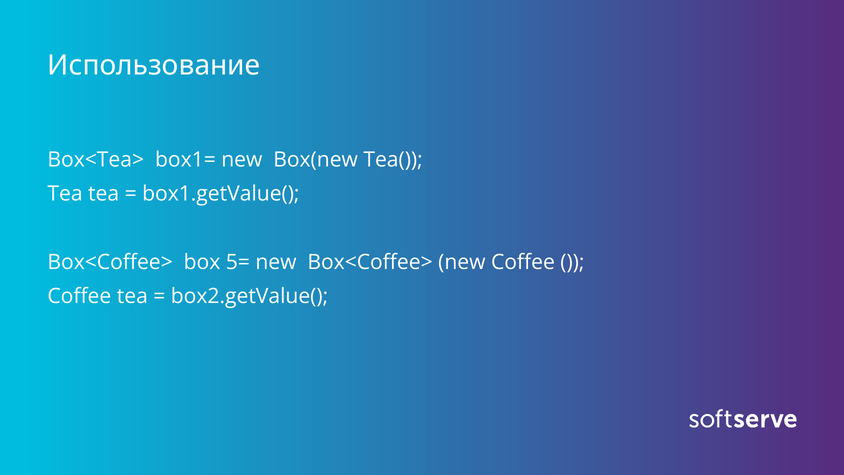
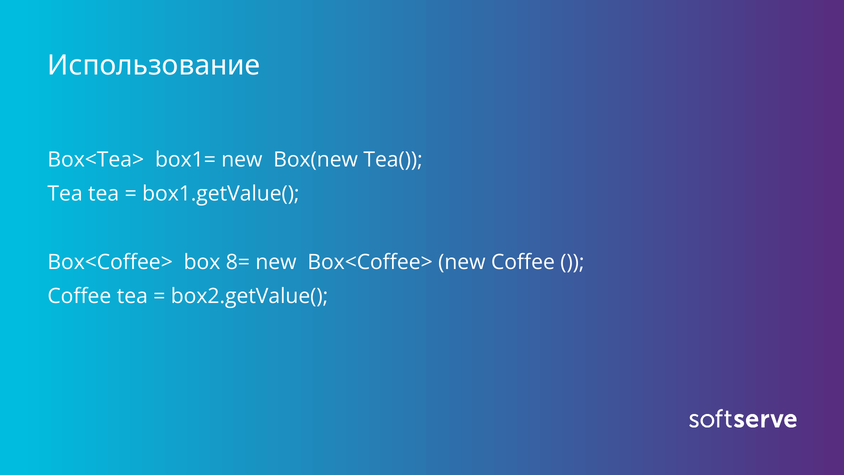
5=: 5= -> 8=
